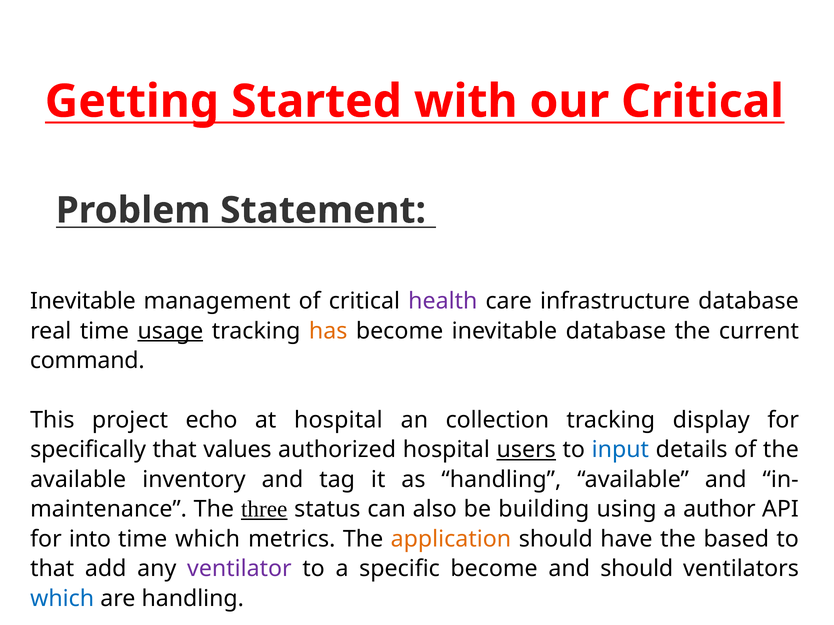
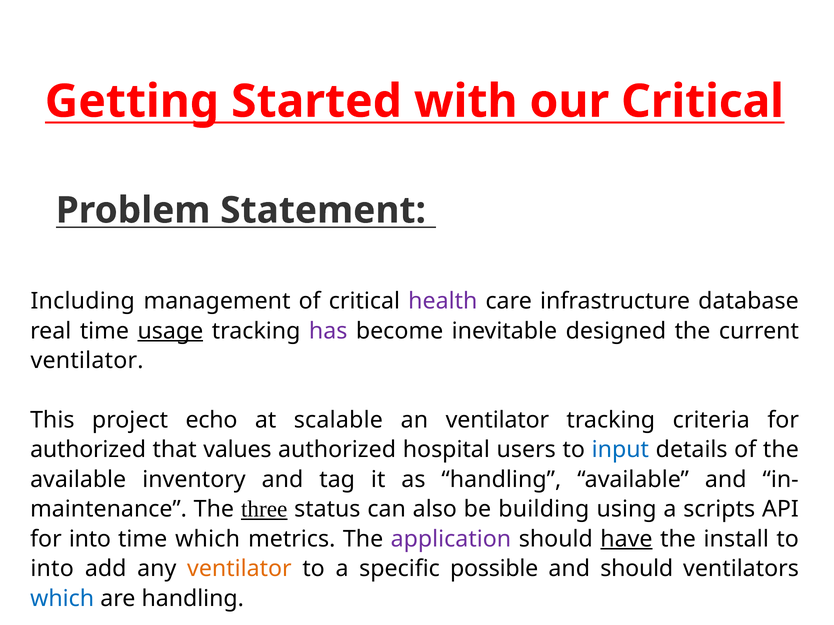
Inevitable at (83, 301): Inevitable -> Including
has colour: orange -> purple
inevitable database: database -> designed
command at (87, 361): command -> ventilator
at hospital: hospital -> scalable
an collection: collection -> ventilator
display: display -> criteria
specifically at (88, 450): specifically -> authorized
users underline: present -> none
author: author -> scripts
application colour: orange -> purple
have underline: none -> present
based: based -> install
that at (52, 569): that -> into
ventilator at (239, 569) colour: purple -> orange
specific become: become -> possible
